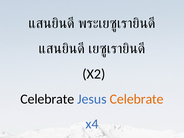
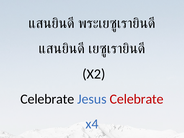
Celebrate at (137, 99) colour: orange -> red
